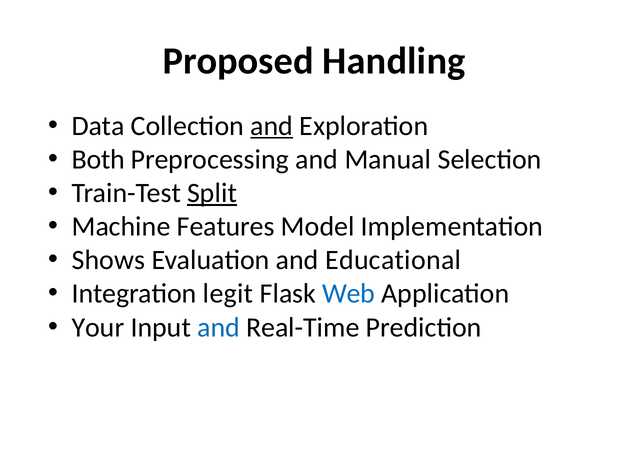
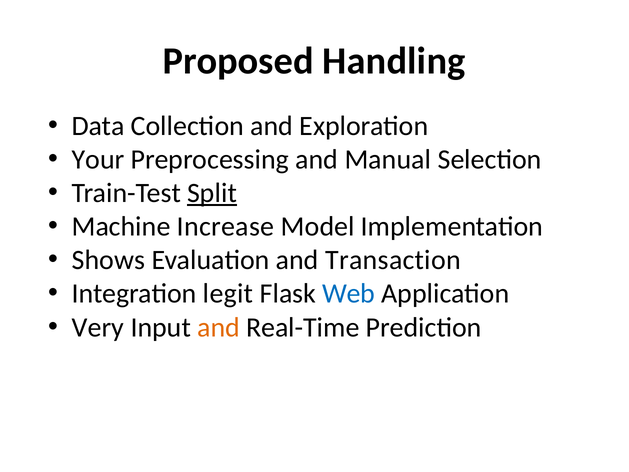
and at (272, 126) underline: present -> none
Both: Both -> Your
Features: Features -> Increase
Educational: Educational -> Transaction
Your: Your -> Very
and at (219, 327) colour: blue -> orange
